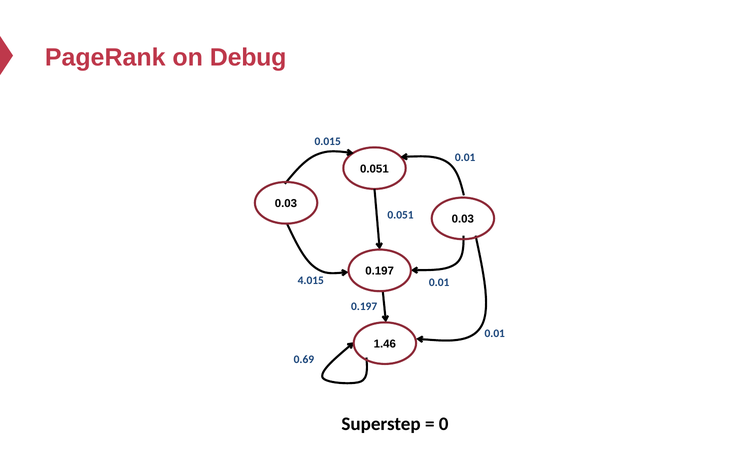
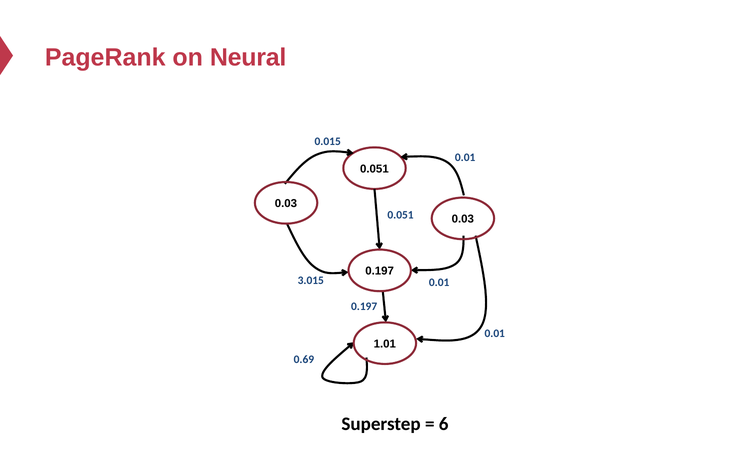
Debug: Debug -> Neural
4.015: 4.015 -> 3.015
1.46: 1.46 -> 1.01
0: 0 -> 6
